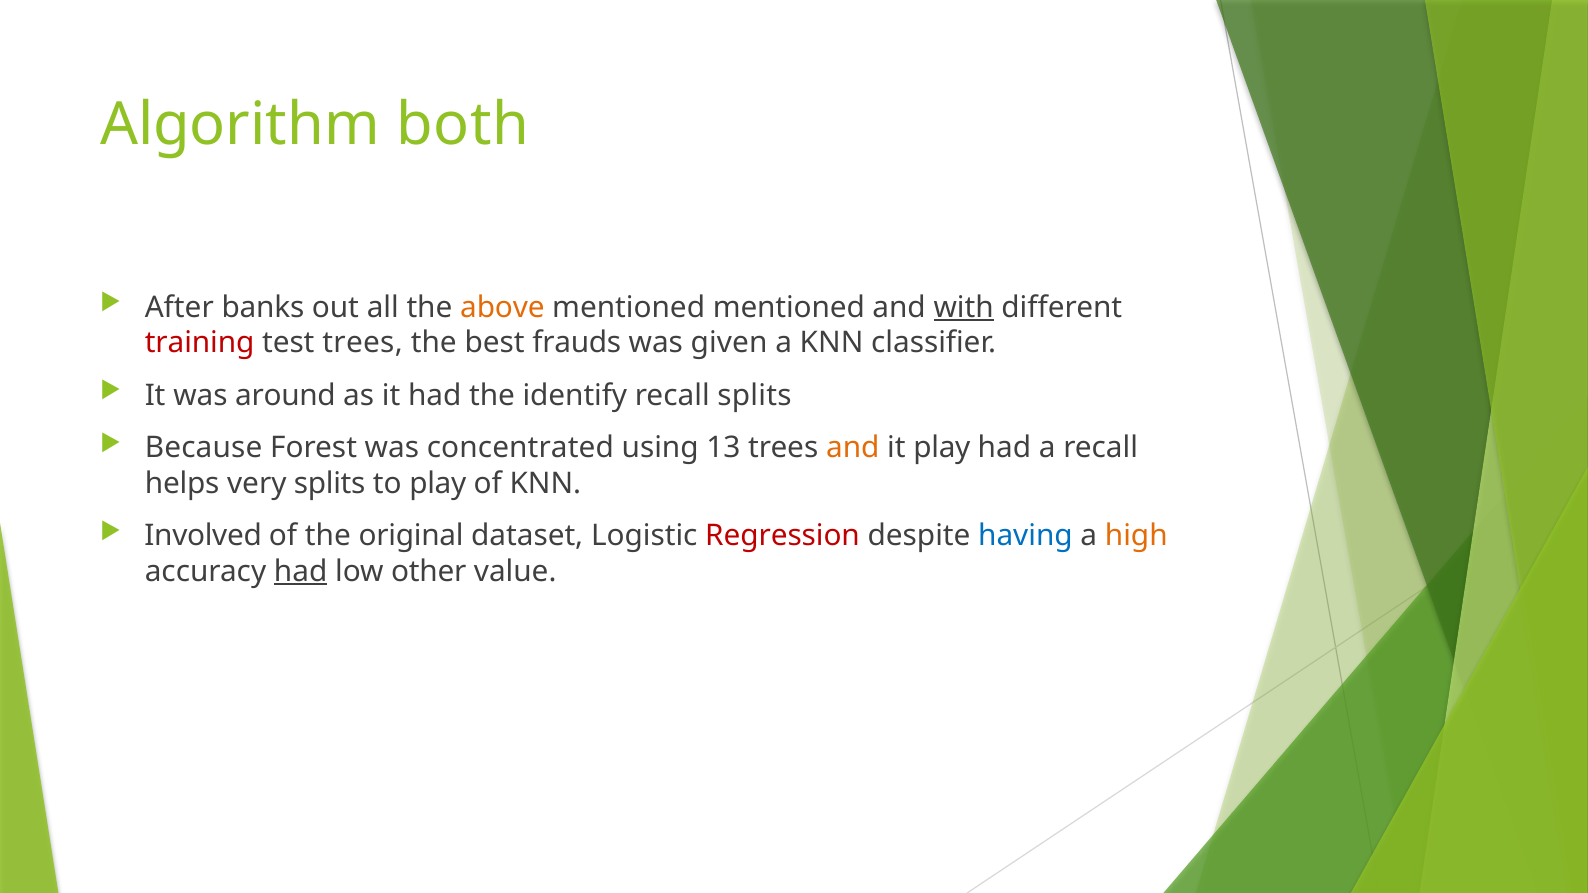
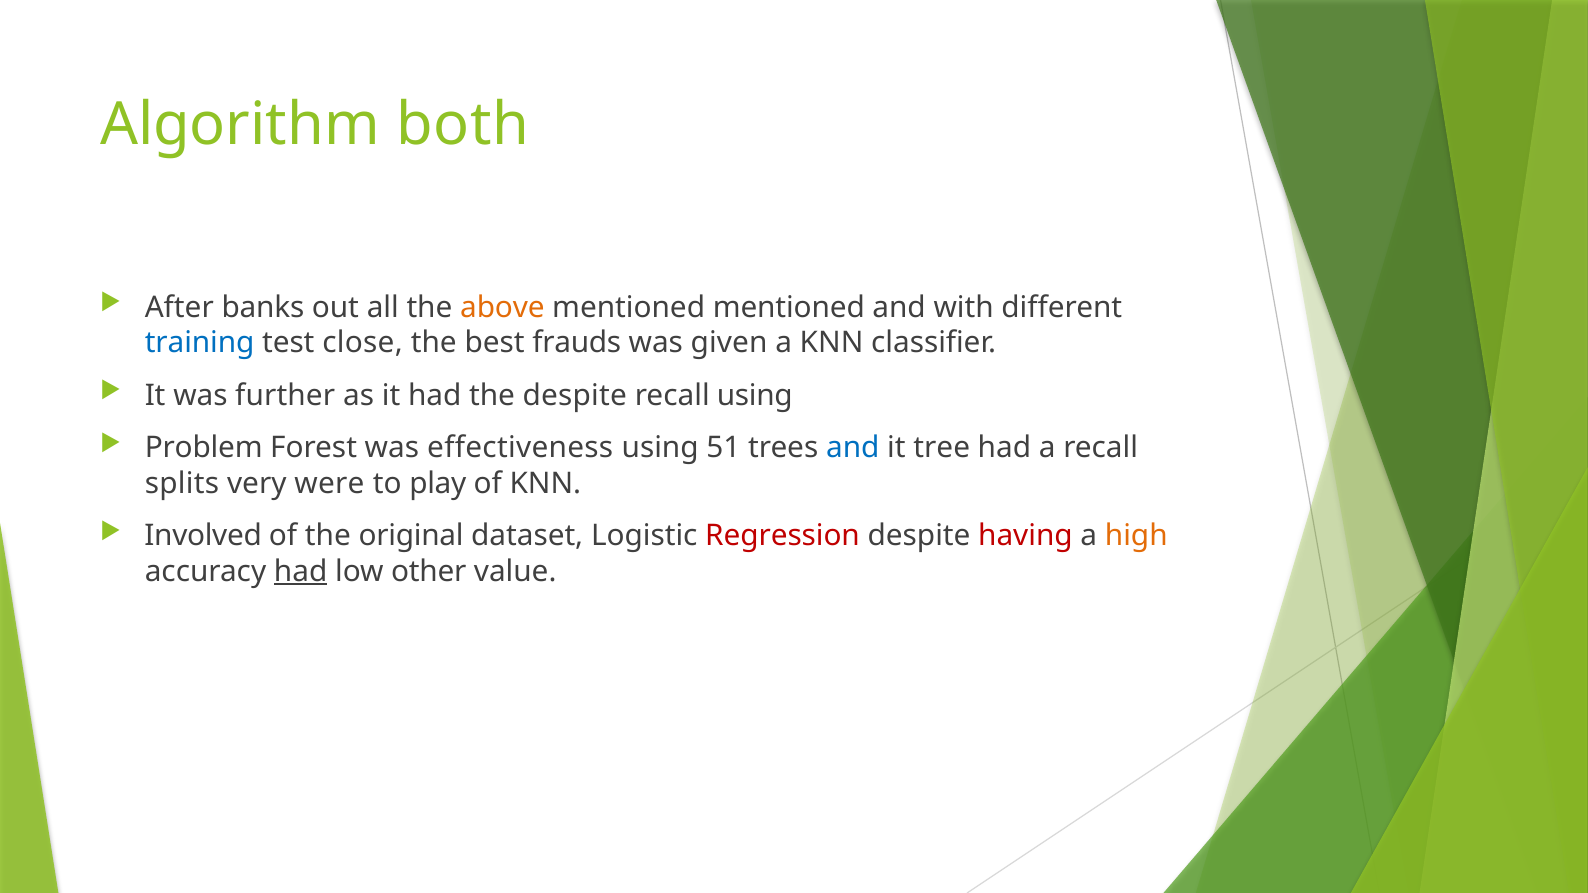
with underline: present -> none
training colour: red -> blue
test trees: trees -> close
around: around -> further
the identify: identify -> despite
recall splits: splits -> using
Because: Because -> Problem
concentrated: concentrated -> effectiveness
13: 13 -> 51
and at (853, 448) colour: orange -> blue
it play: play -> tree
helps: helps -> splits
very splits: splits -> were
having colour: blue -> red
